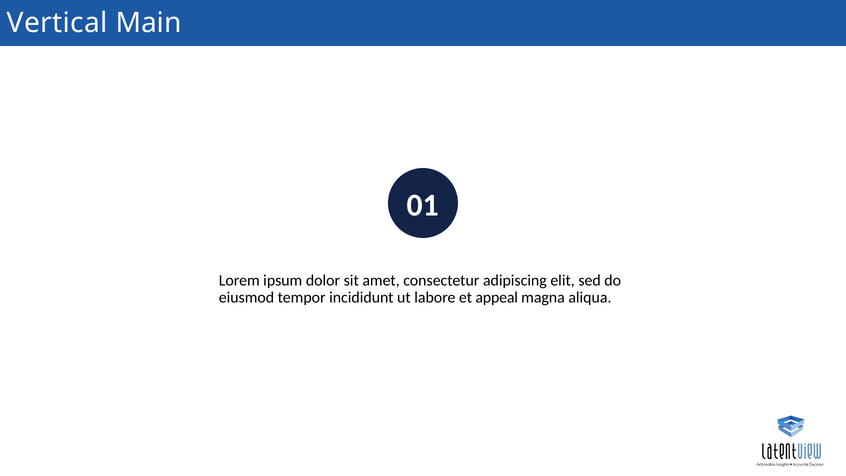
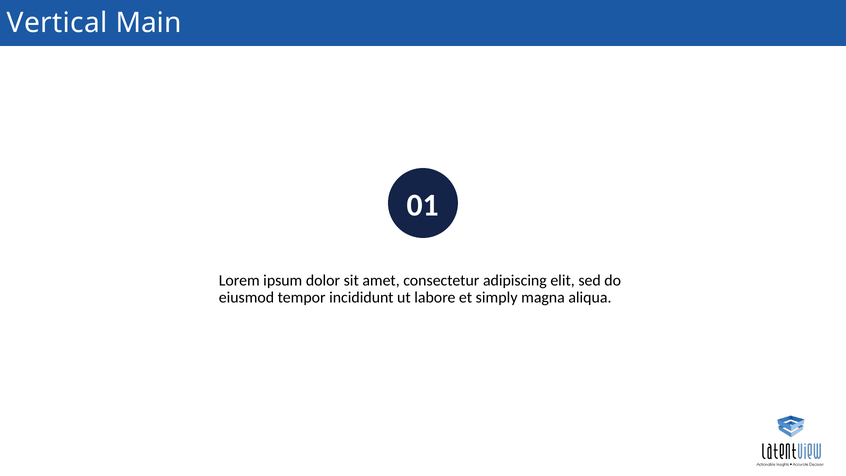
appeal: appeal -> simply
